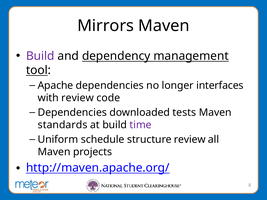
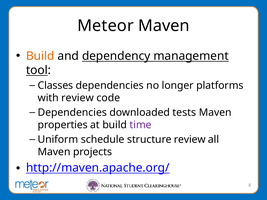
Mirrors: Mirrors -> Meteor
Build at (40, 56) colour: purple -> orange
Apache: Apache -> Classes
interfaces: interfaces -> platforms
standards: standards -> properties
